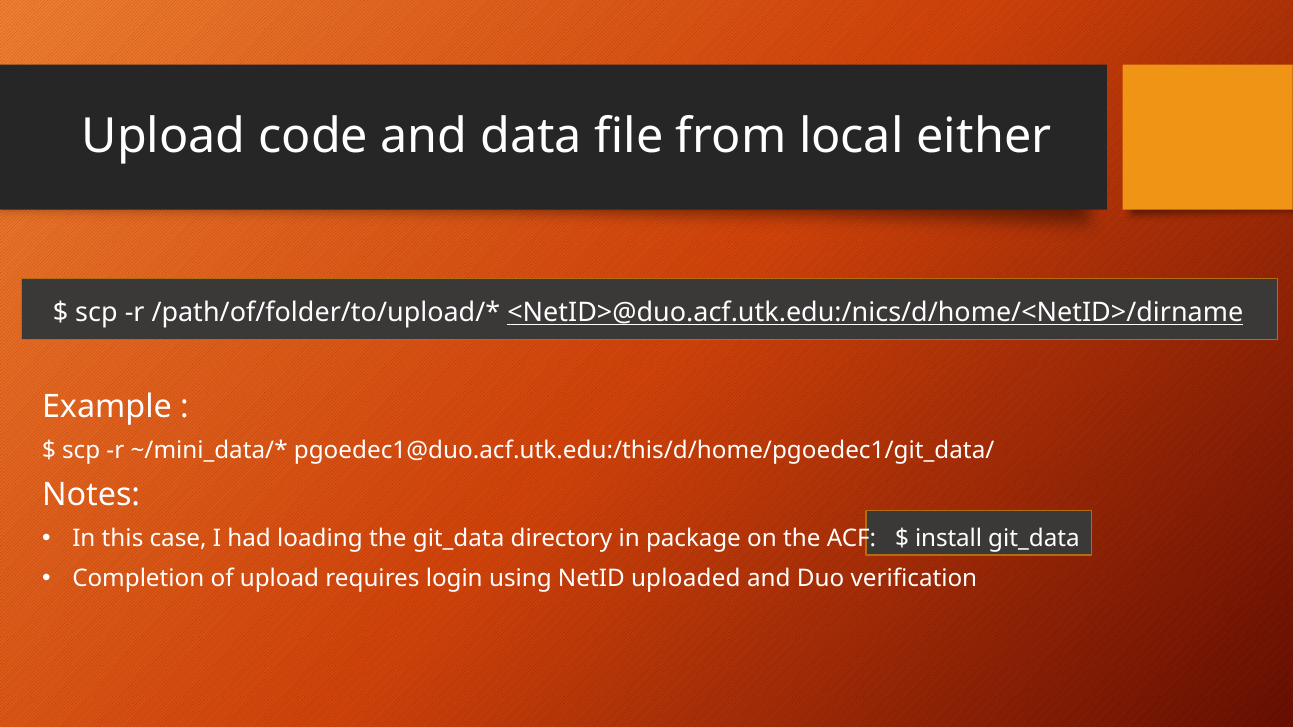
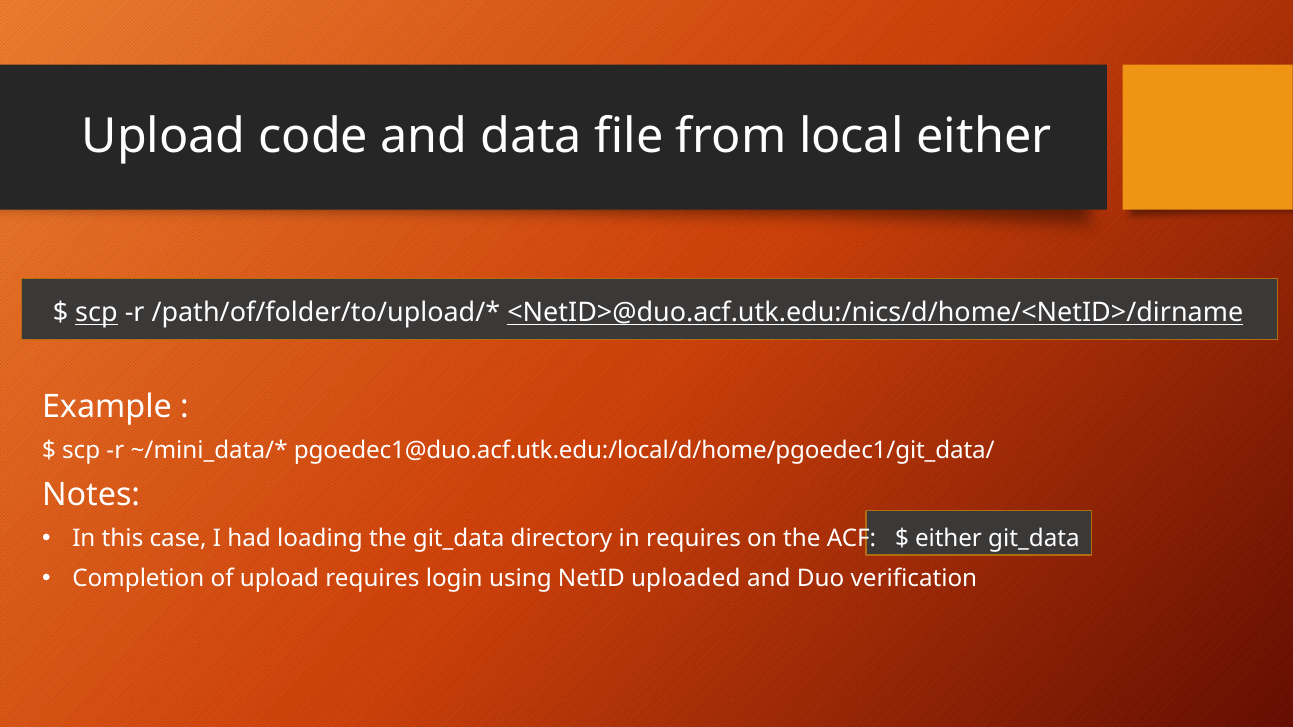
scp at (96, 313) underline: none -> present
pgoedec1@duo.acf.utk.edu:/this/d/home/pgoedec1/git_data/: pgoedec1@duo.acf.utk.edu:/this/d/home/pgoedec1/git_data/ -> pgoedec1@duo.acf.utk.edu:/local/d/home/pgoedec1/git_data/
in package: package -> requires
install at (949, 539): install -> either
